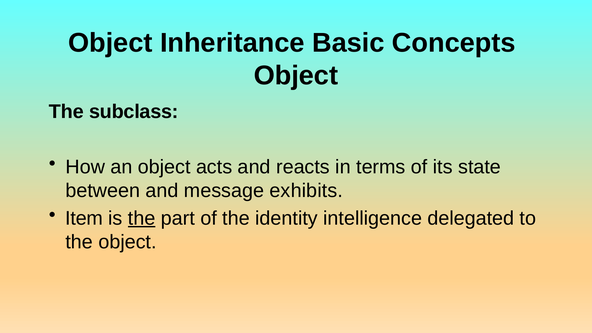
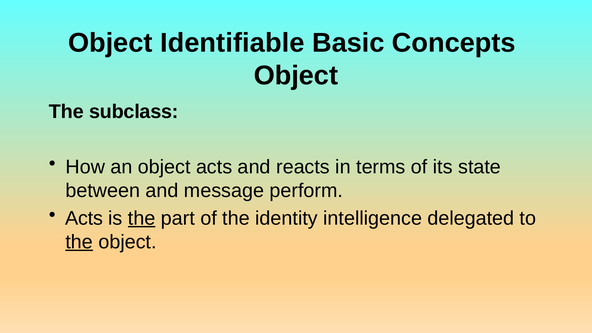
Inheritance: Inheritance -> Identifiable
exhibits: exhibits -> perform
Item at (84, 218): Item -> Acts
the at (79, 242) underline: none -> present
